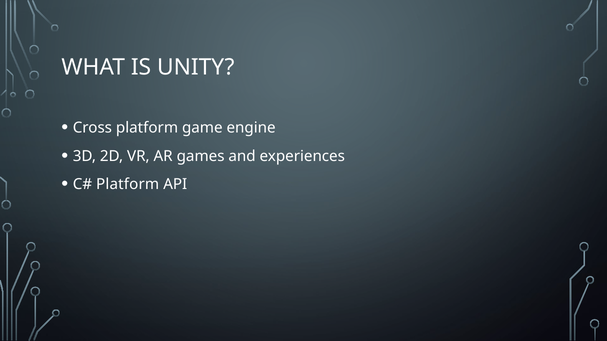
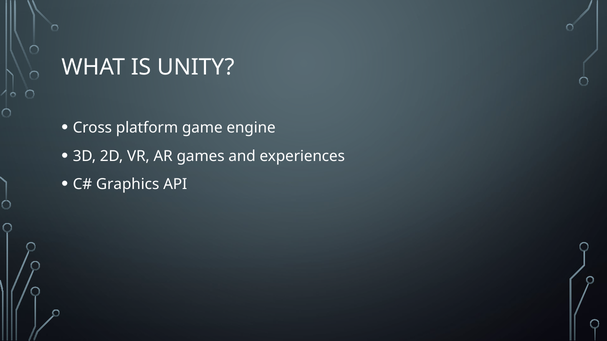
Platform at (128, 184): Platform -> Graphics
